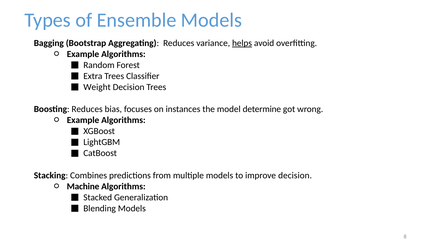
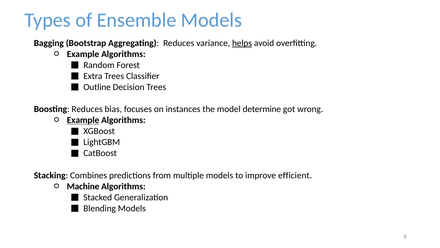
Weight: Weight -> Outline
Example at (83, 120) underline: none -> present
improve decision: decision -> efficient
